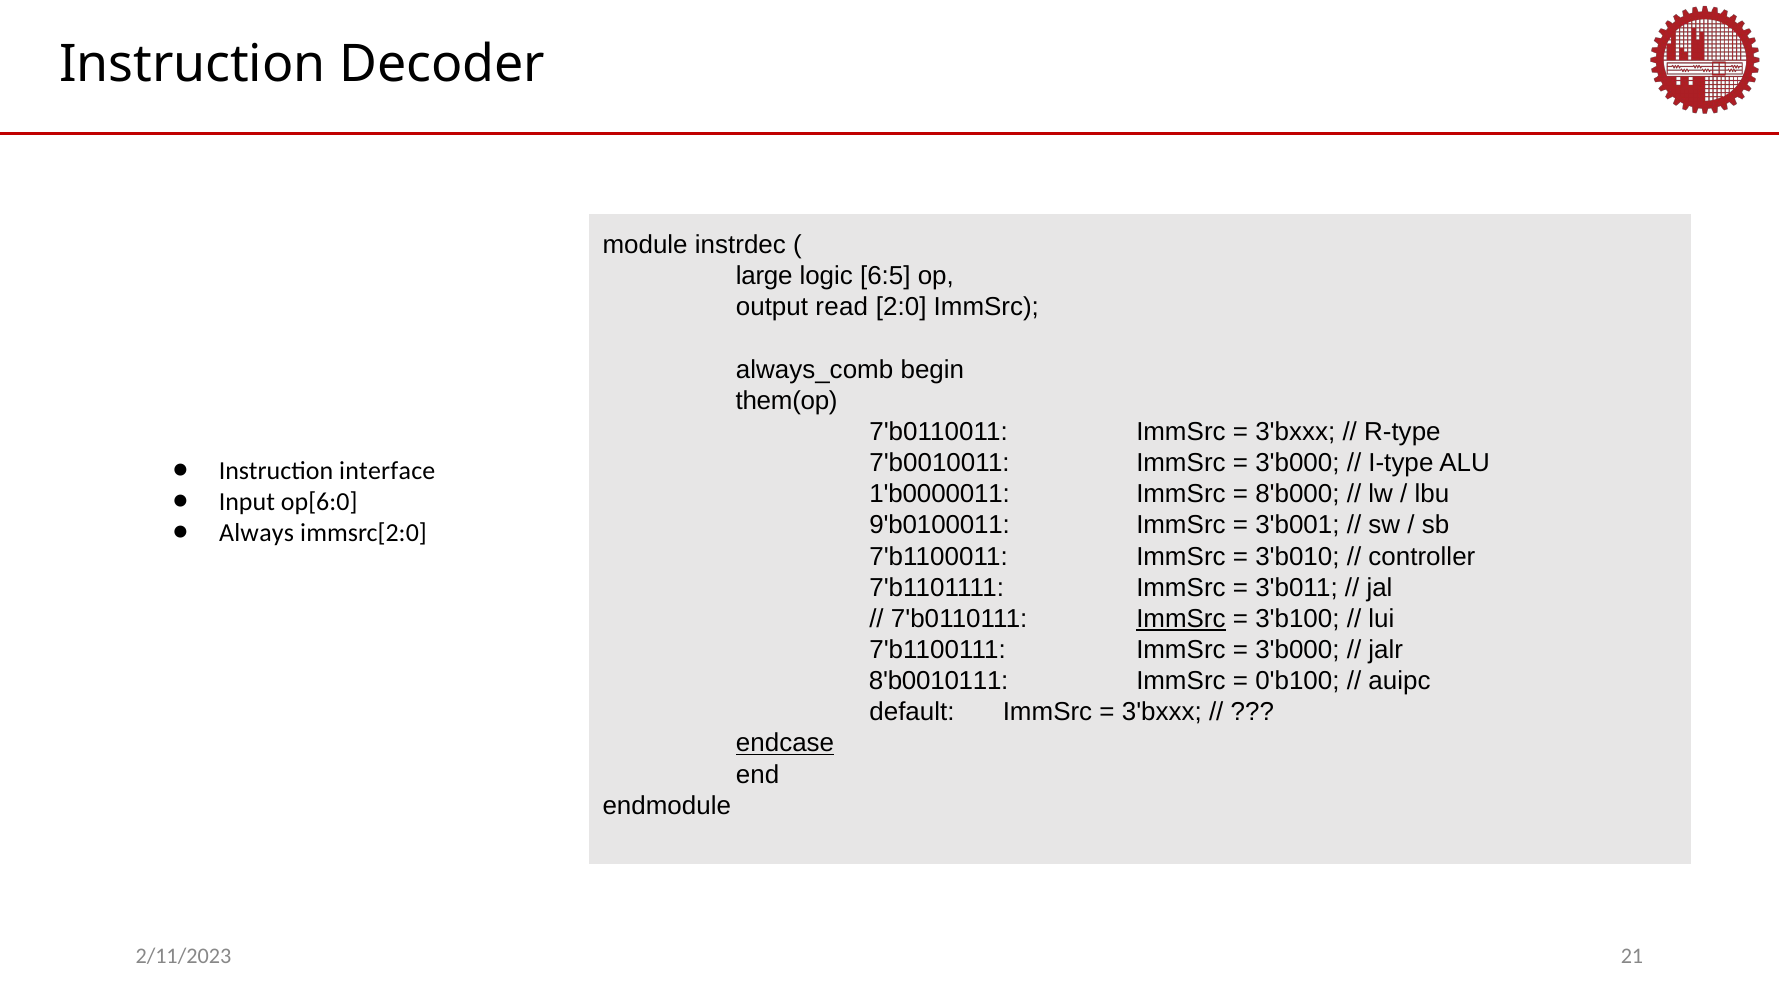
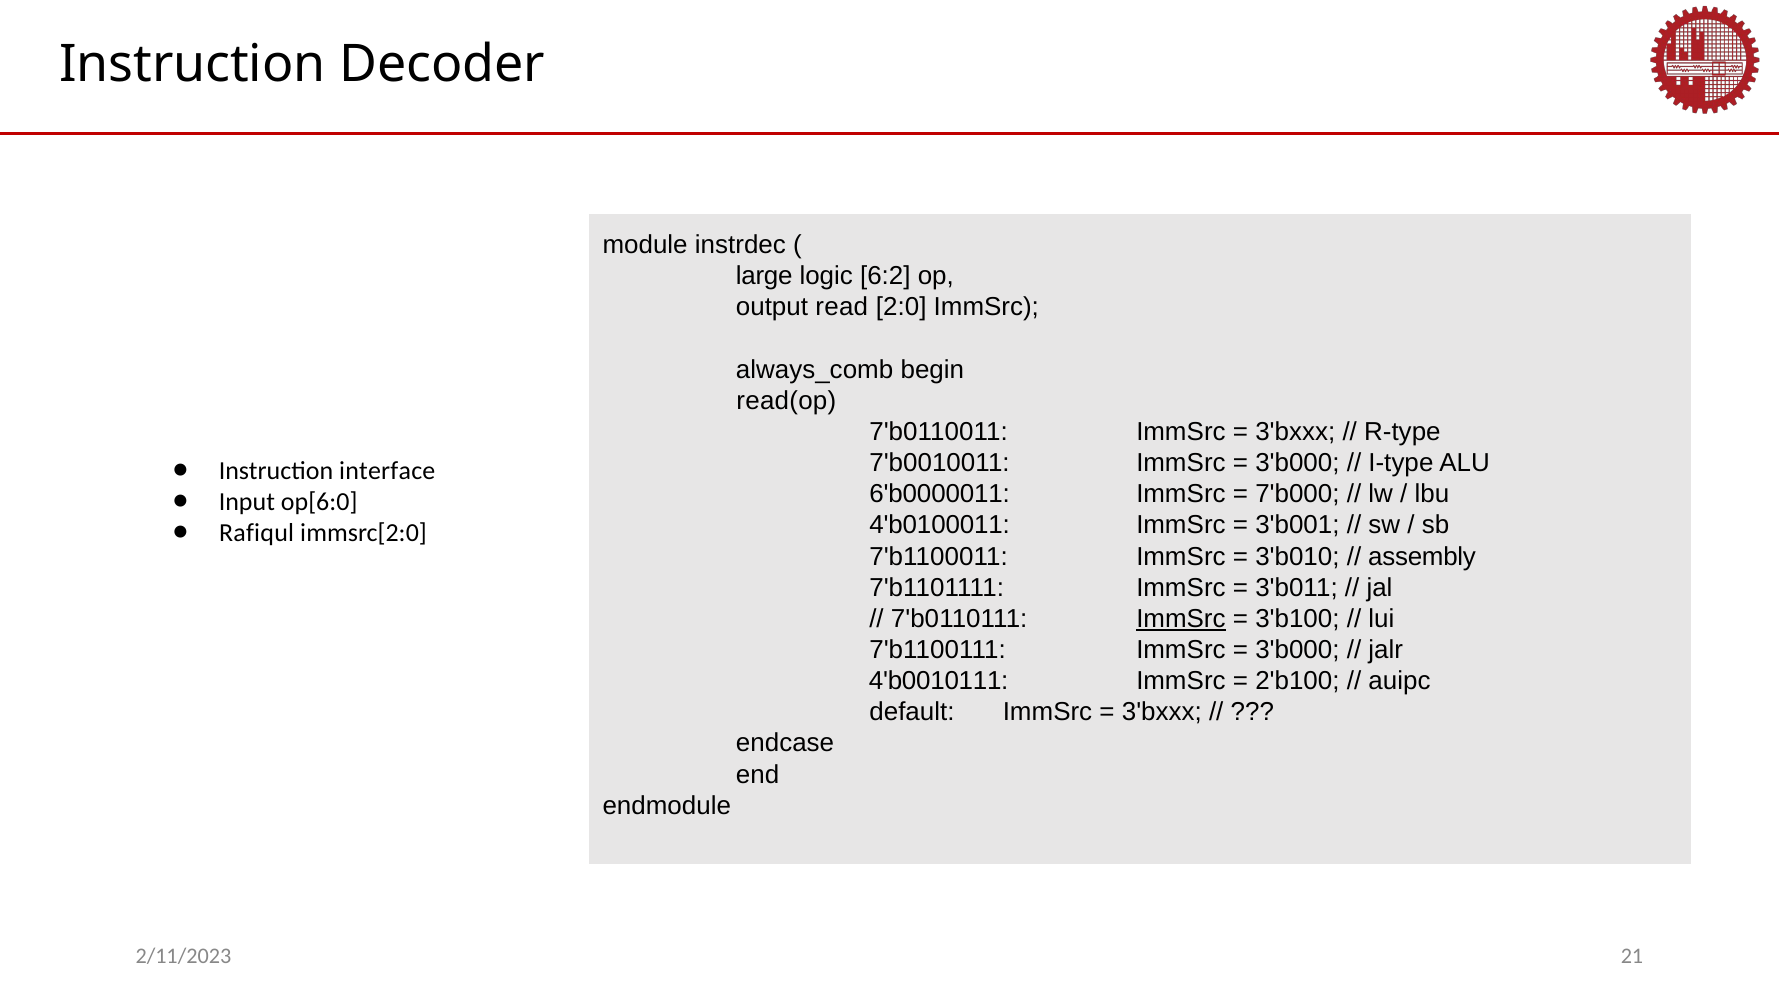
6:5: 6:5 -> 6:2
them(op: them(op -> read(op
1'b0000011: 1'b0000011 -> 6'b0000011
8'b000: 8'b000 -> 7'b000
9'b0100011: 9'b0100011 -> 4'b0100011
Always: Always -> Rafiqul
controller: controller -> assembly
8'b0010111: 8'b0010111 -> 4'b0010111
0'b100: 0'b100 -> 2'b100
endcase underline: present -> none
